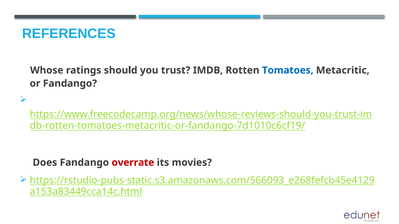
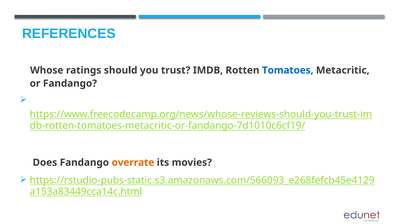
overrate colour: red -> orange
